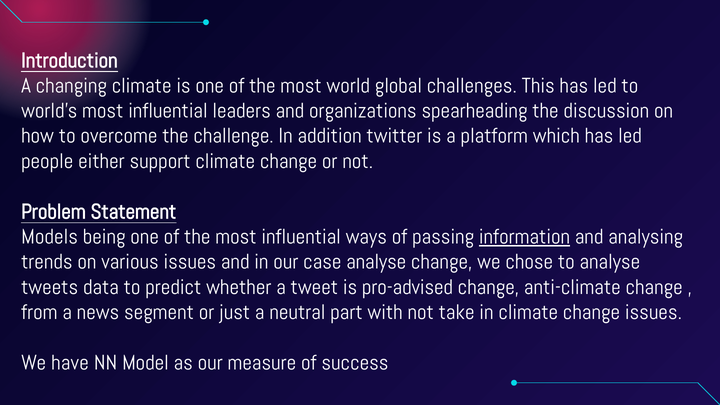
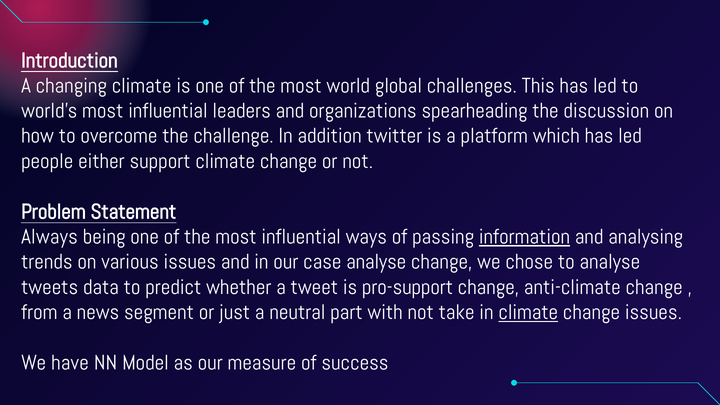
Models: Models -> Always
pro-advised: pro-advised -> pro-support
climate at (528, 312) underline: none -> present
